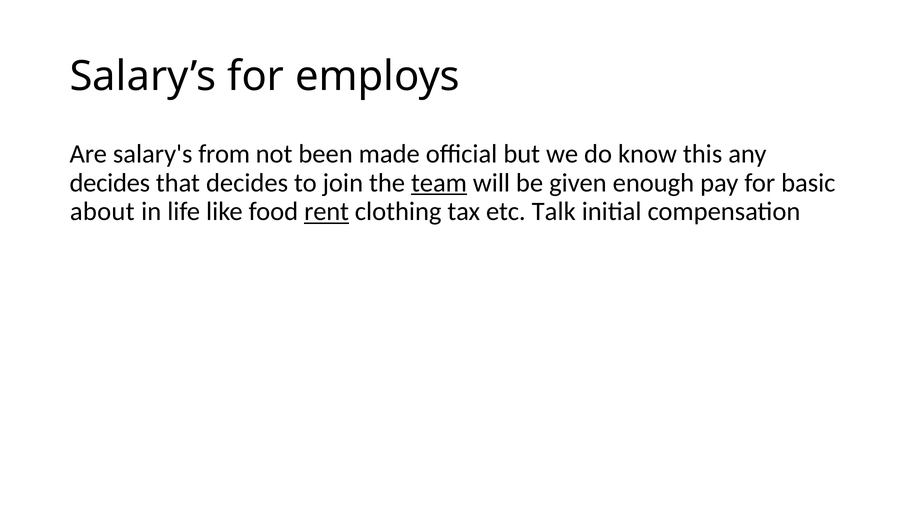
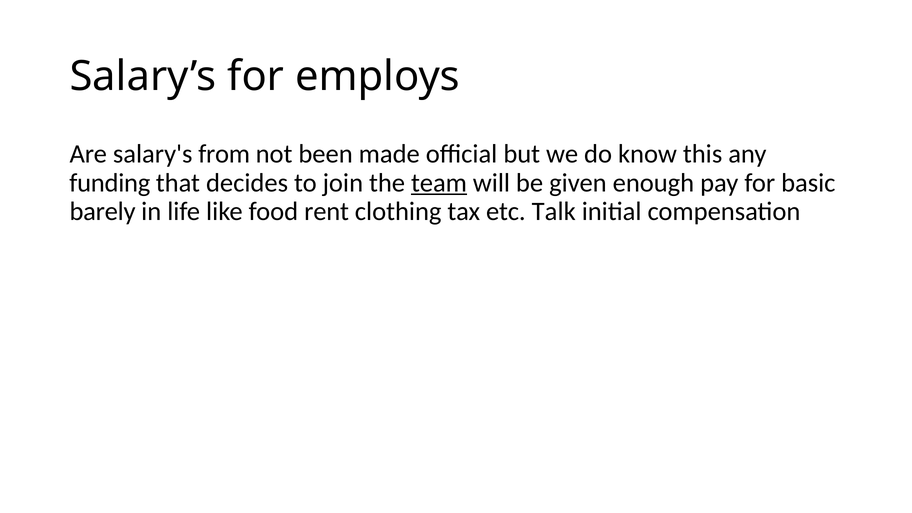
decides at (110, 183): decides -> funding
about: about -> barely
rent underline: present -> none
